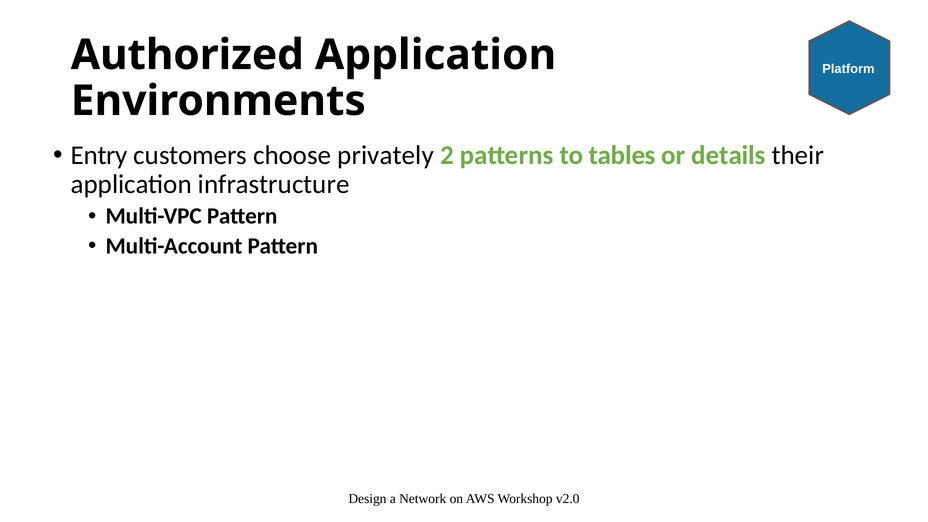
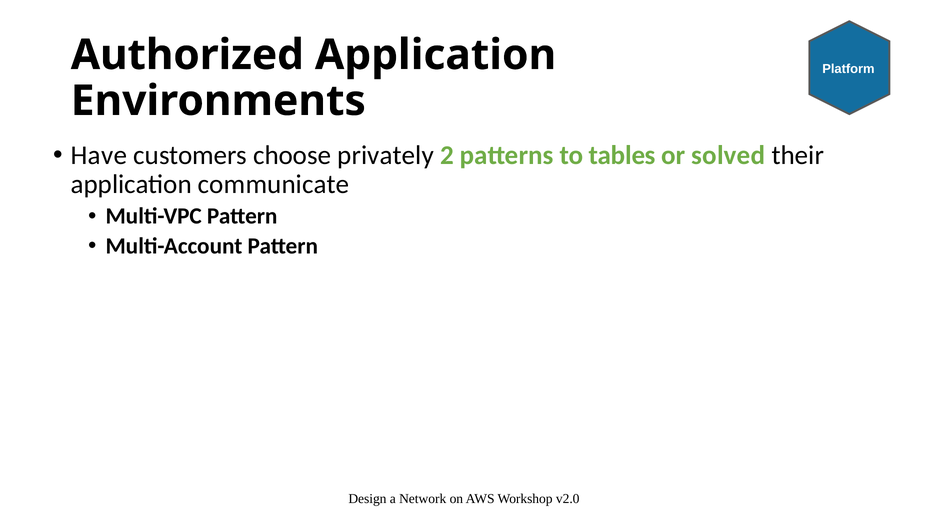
Entry: Entry -> Have
details: details -> solved
infrastructure: infrastructure -> communicate
